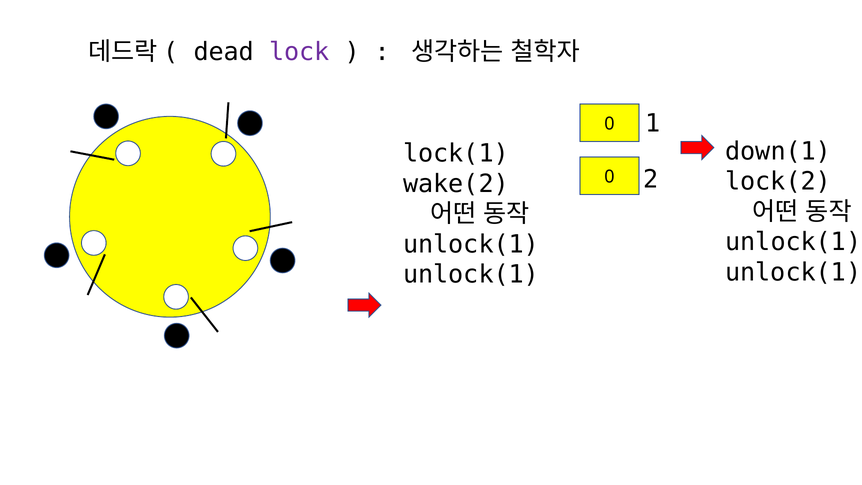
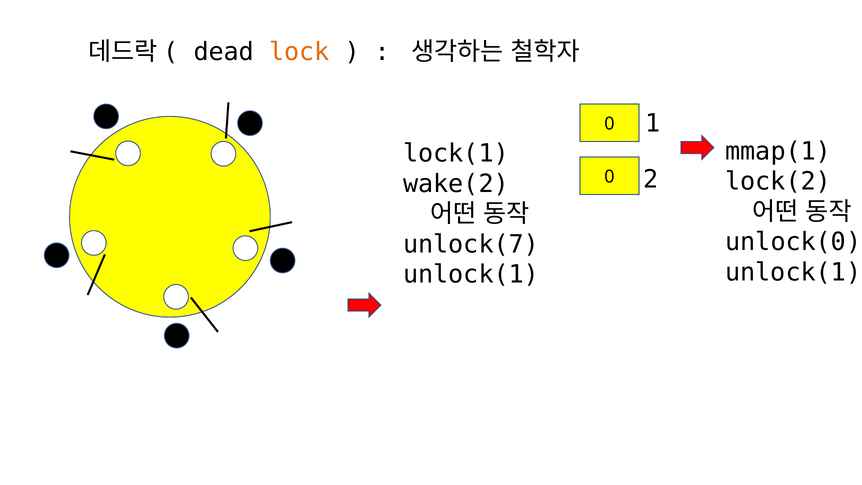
lock colour: purple -> orange
down(1: down(1 -> mmap(1
unlock(1 at (793, 242): unlock(1 -> unlock(0
unlock(1 at (471, 244): unlock(1 -> unlock(7
